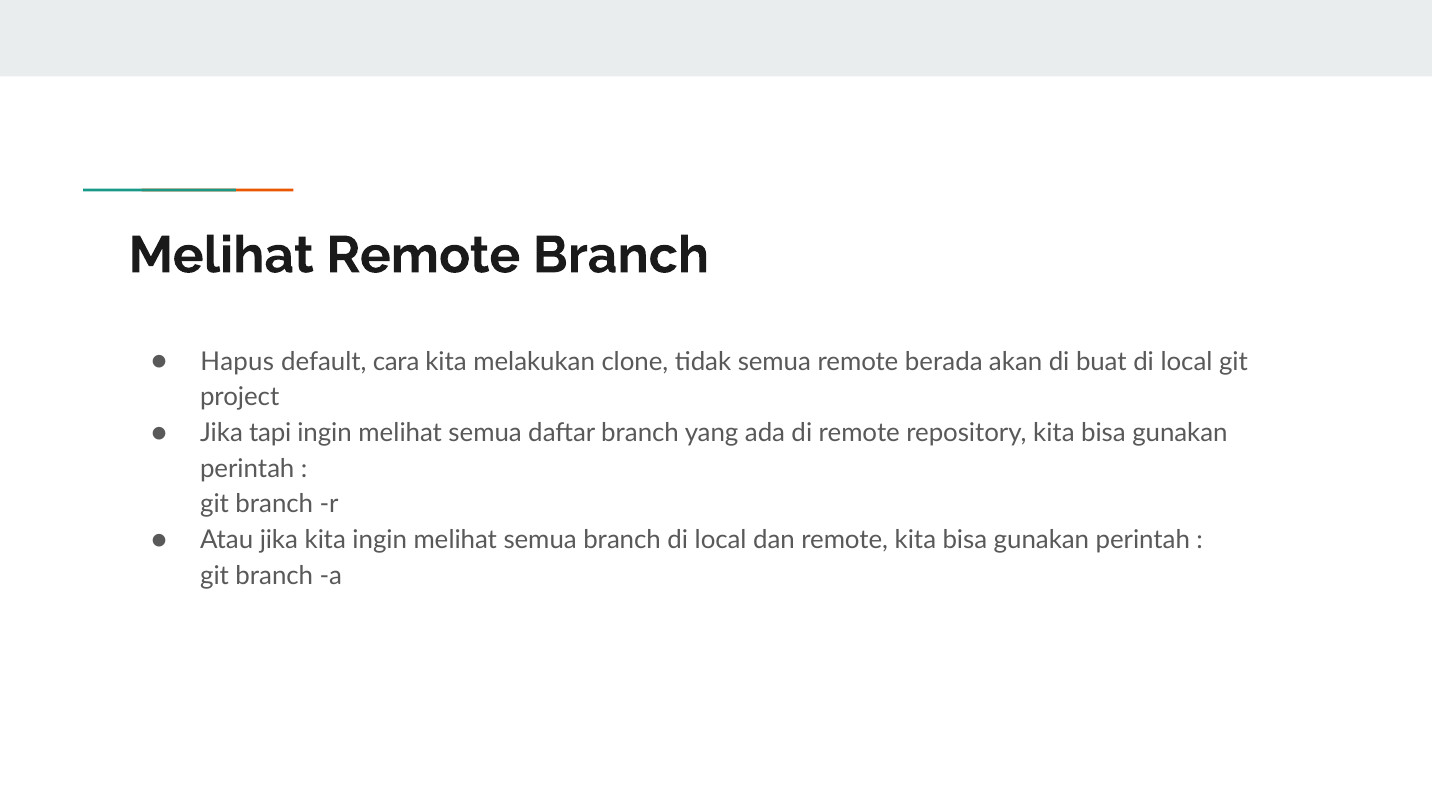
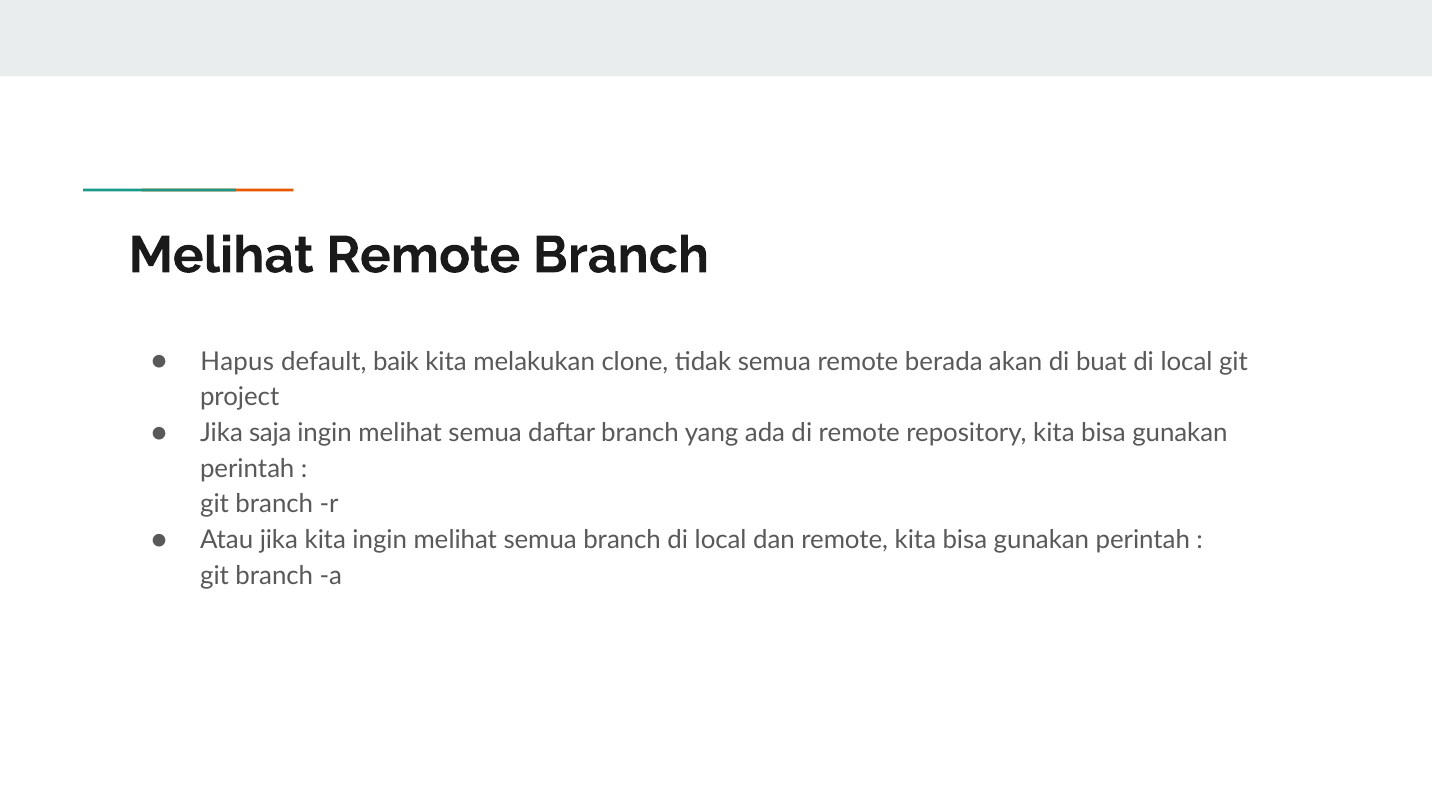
cara: cara -> baik
tapi: tapi -> saja
